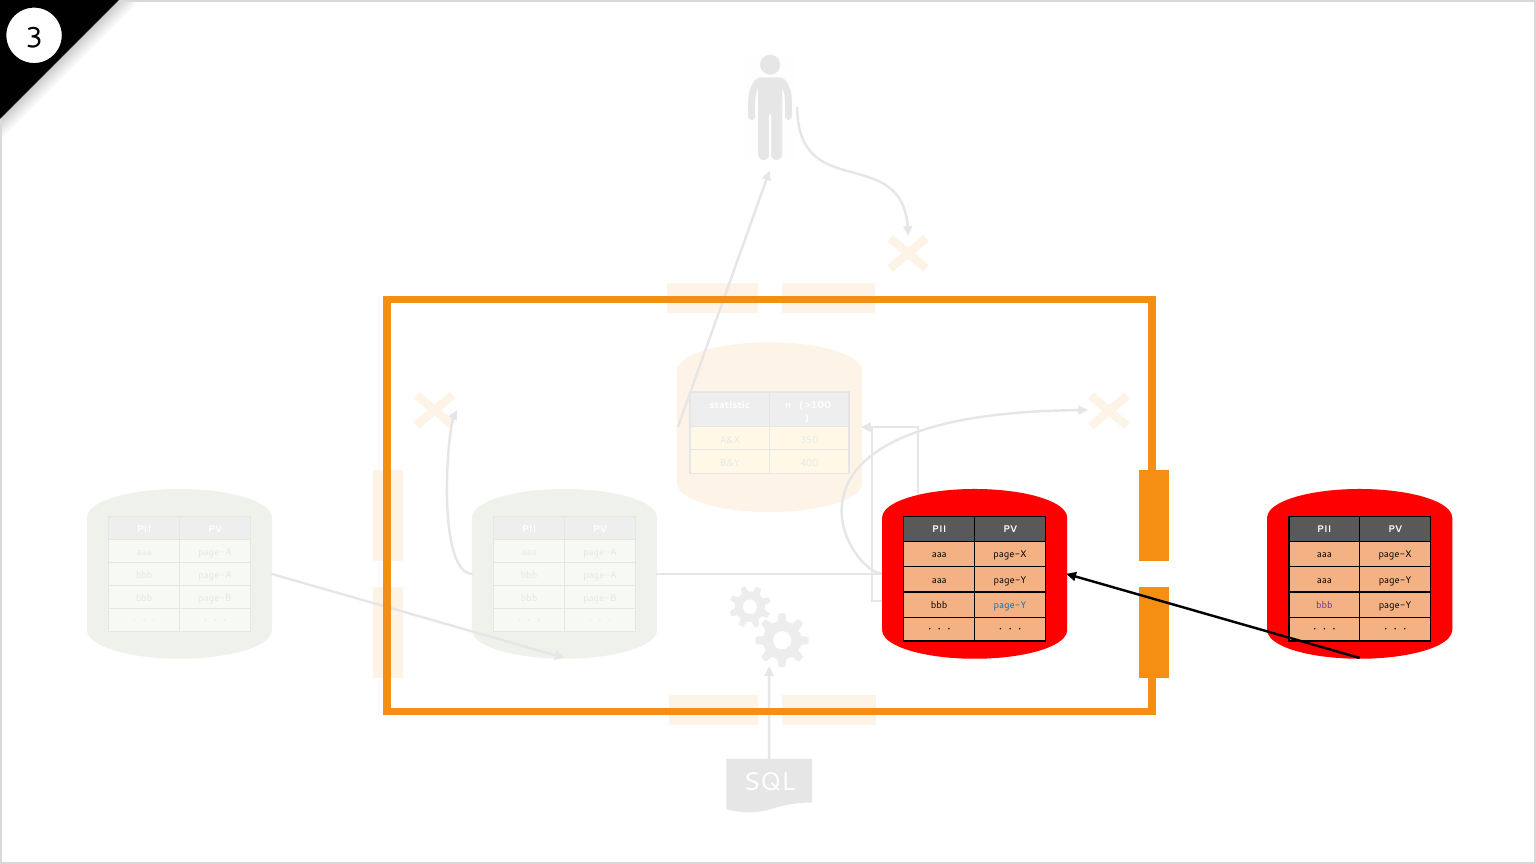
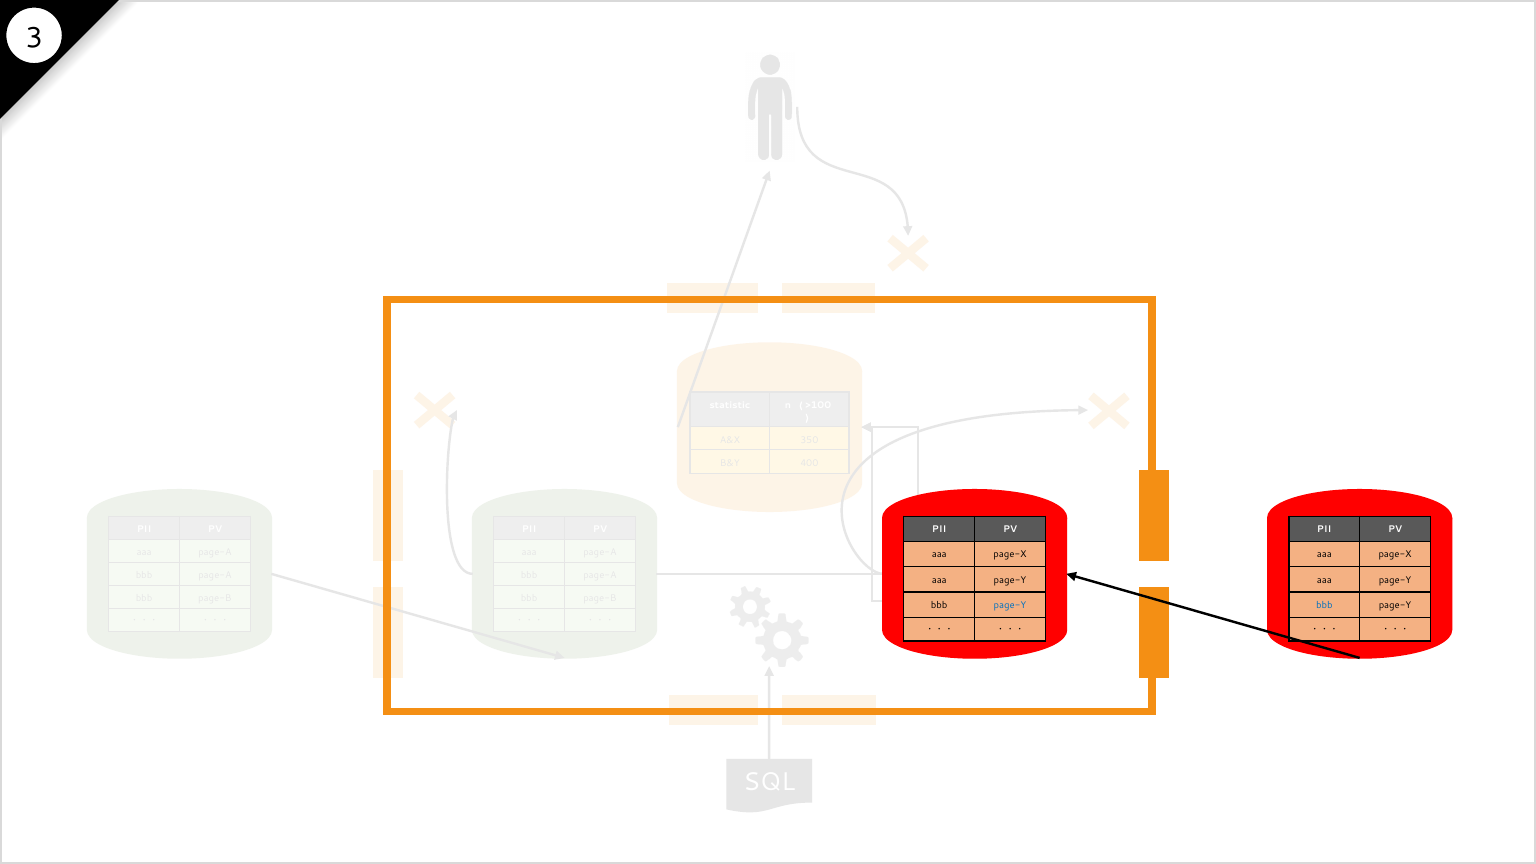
bbb at (1324, 605) colour: purple -> blue
